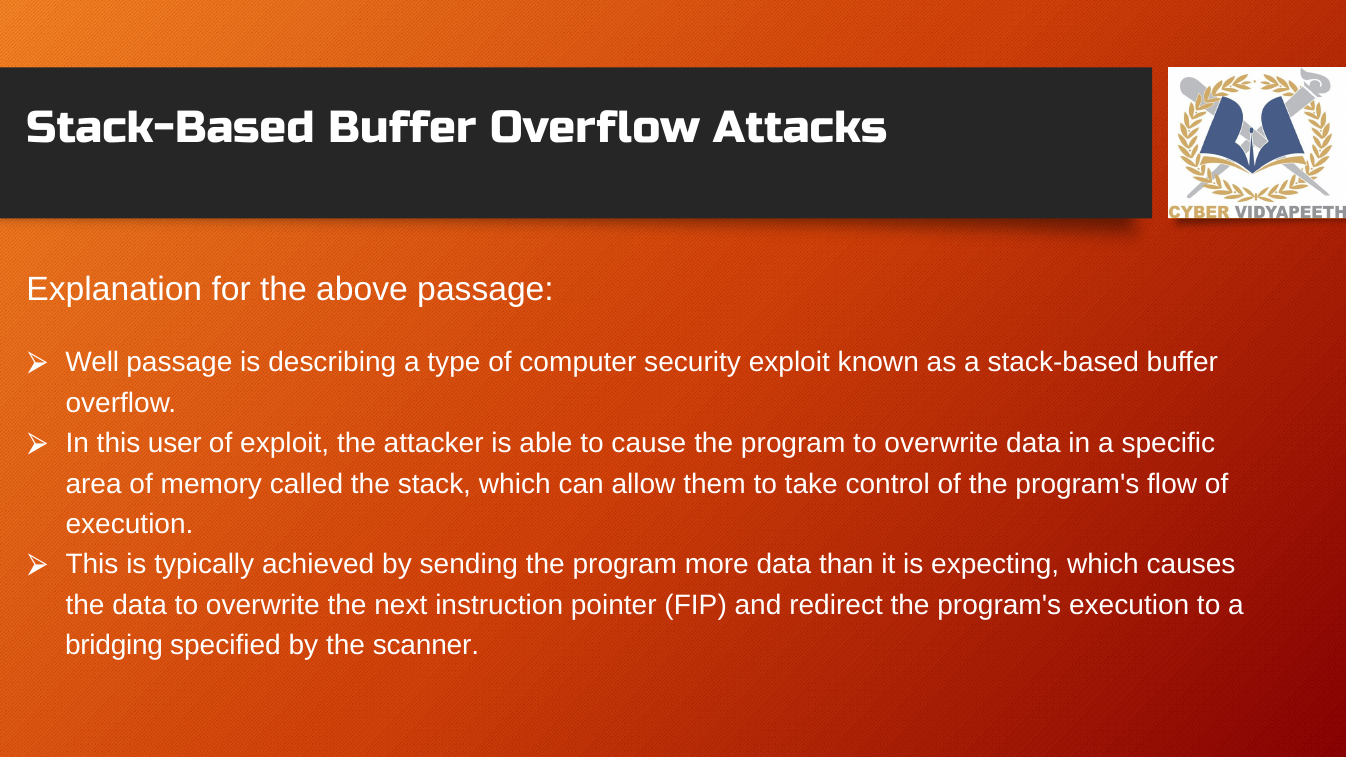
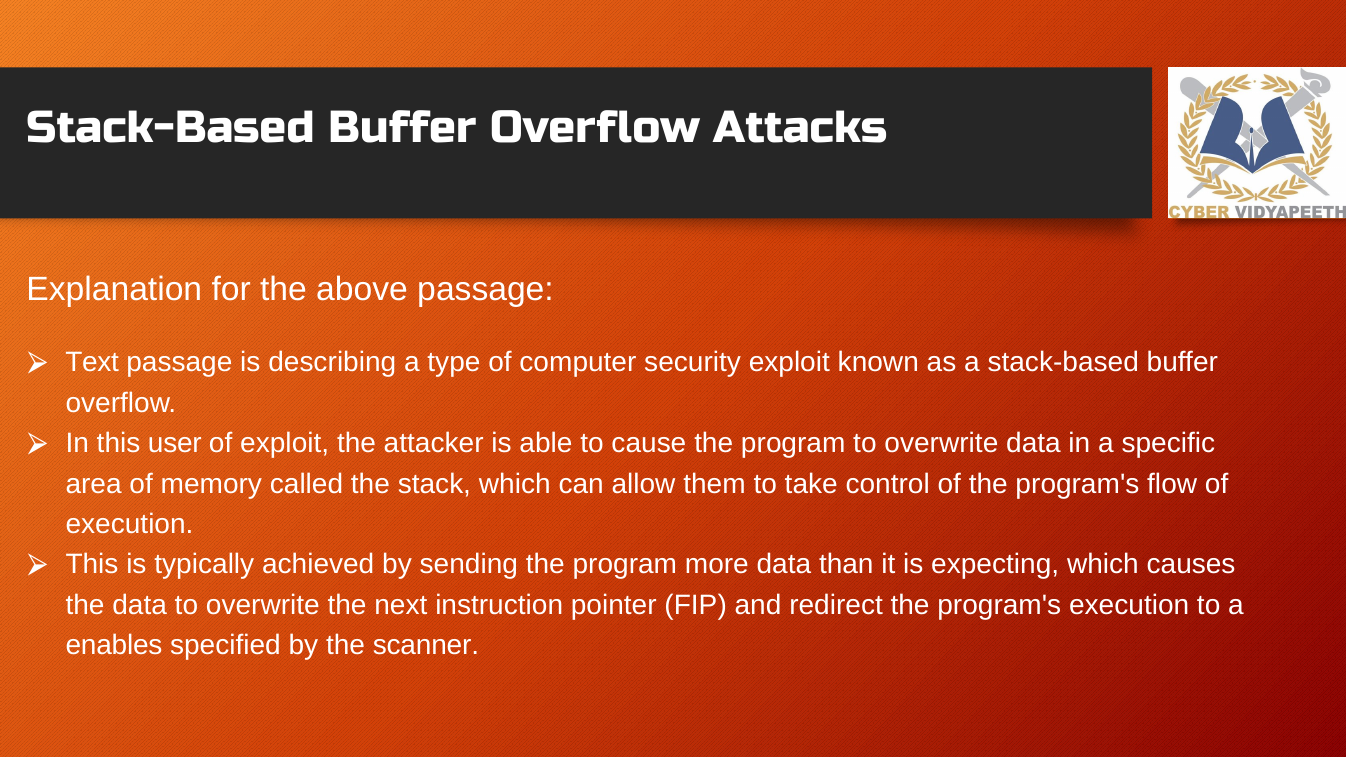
Well: Well -> Text
bridging: bridging -> enables
